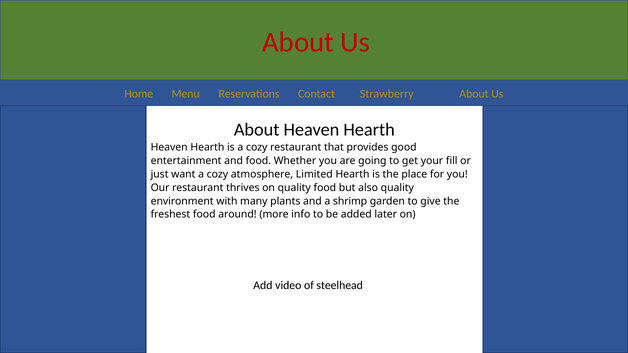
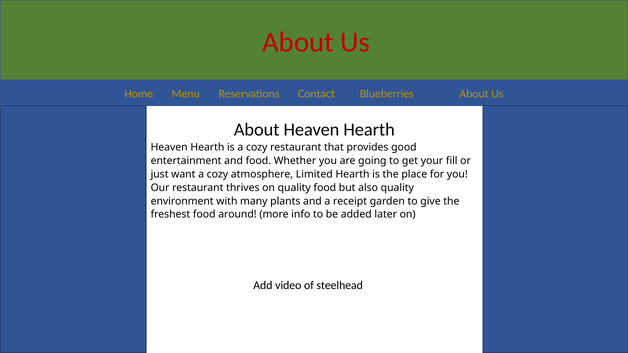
Strawberry: Strawberry -> Blueberries
shrimp: shrimp -> receipt
